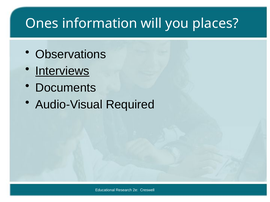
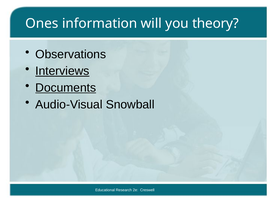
places: places -> theory
Documents underline: none -> present
Required: Required -> Snowball
